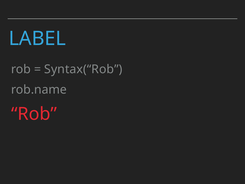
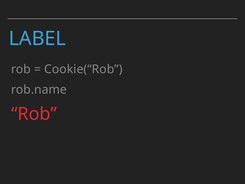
Syntax(“Rob: Syntax(“Rob -> Cookie(“Rob
